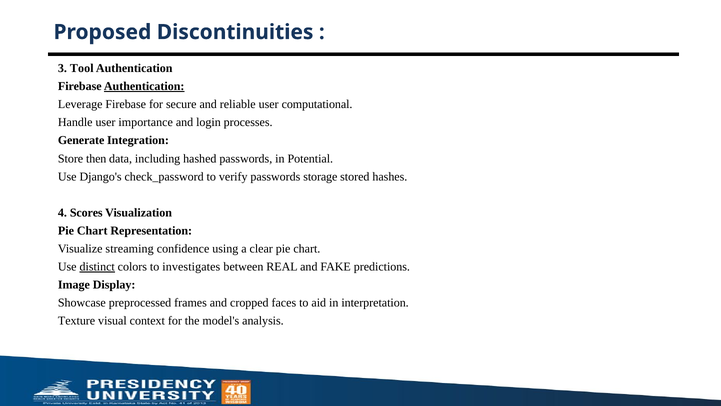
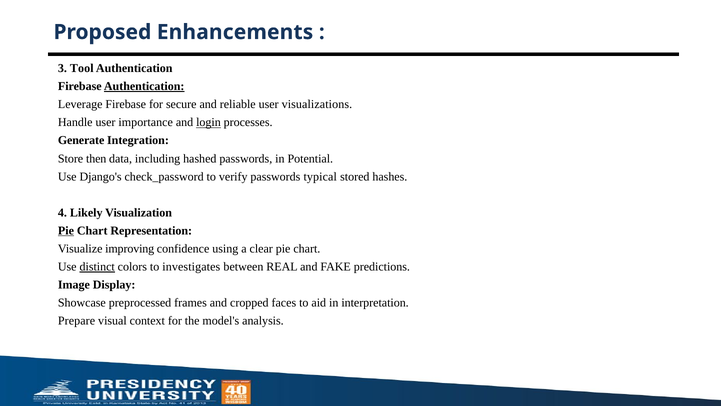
Discontinuities: Discontinuities -> Enhancements
computational: computational -> visualizations
login underline: none -> present
storage: storage -> typical
Scores: Scores -> Likely
Pie at (66, 230) underline: none -> present
streaming: streaming -> improving
Texture: Texture -> Prepare
